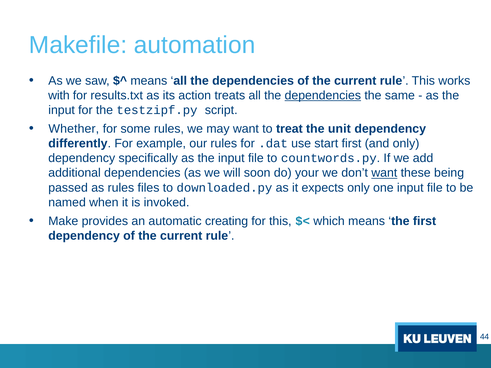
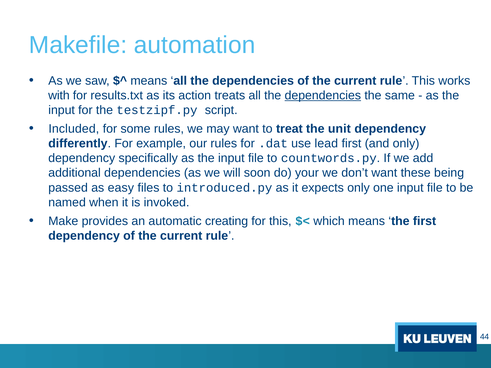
Whether: Whether -> Included
start: start -> lead
want at (384, 173) underline: present -> none
as rules: rules -> easy
downloaded.py: downloaded.py -> introduced.py
